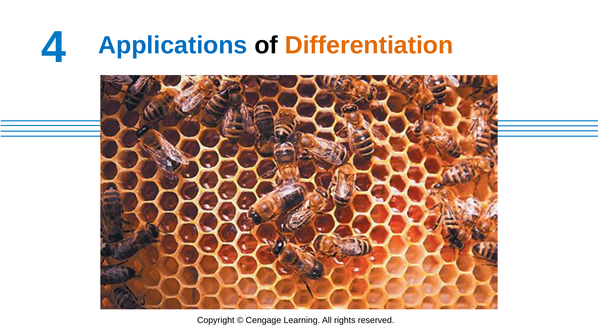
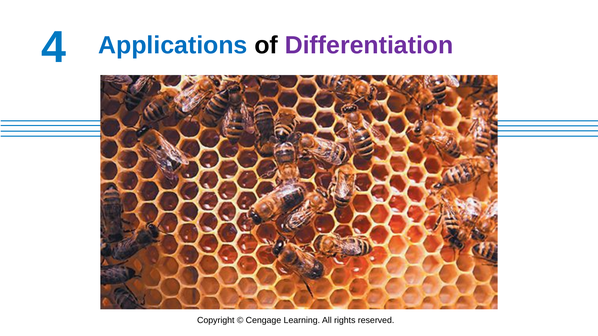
Differentiation colour: orange -> purple
